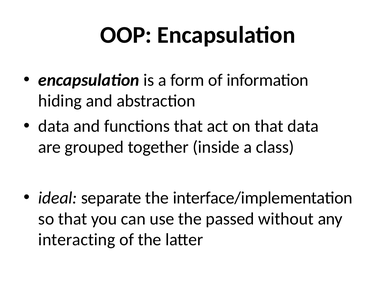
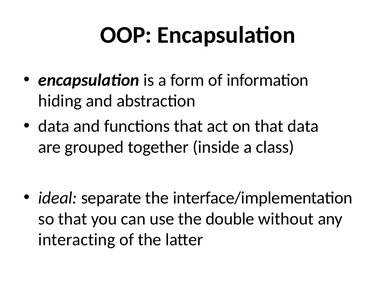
passed: passed -> double
